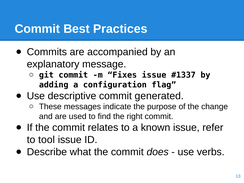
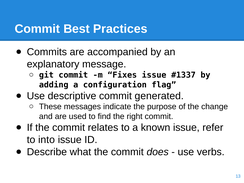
tool: tool -> into
